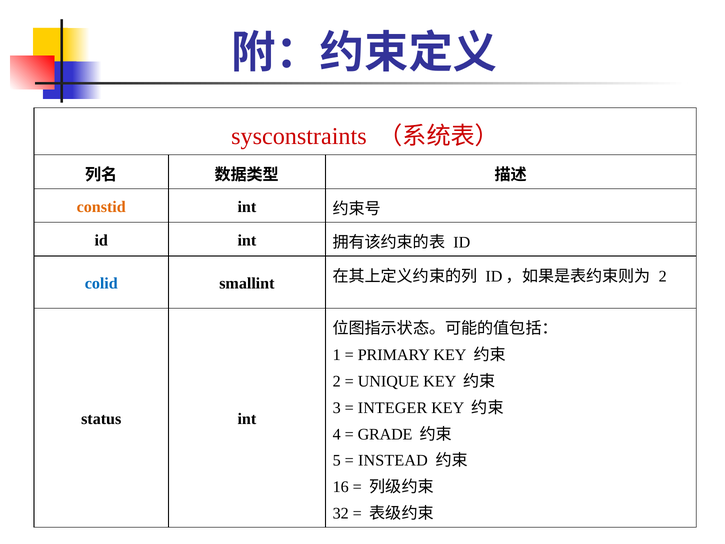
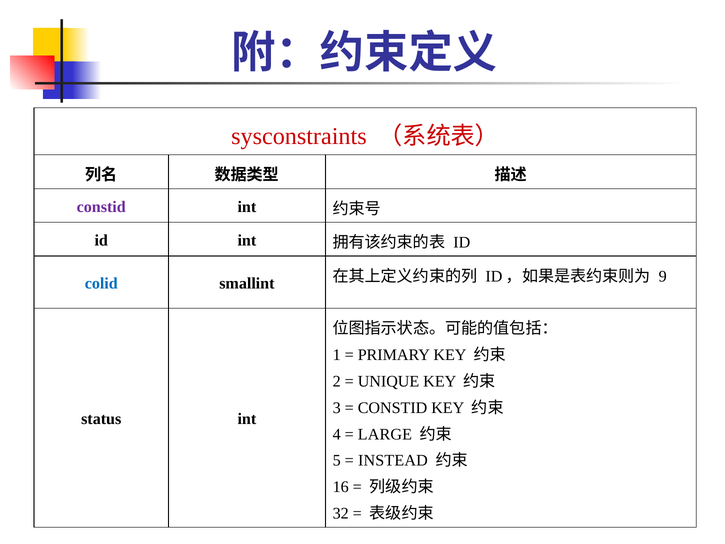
constid at (101, 207) colour: orange -> purple
2 at (663, 276): 2 -> 9
INTEGER at (393, 408): INTEGER -> CONSTID
GRADE: GRADE -> LARGE
